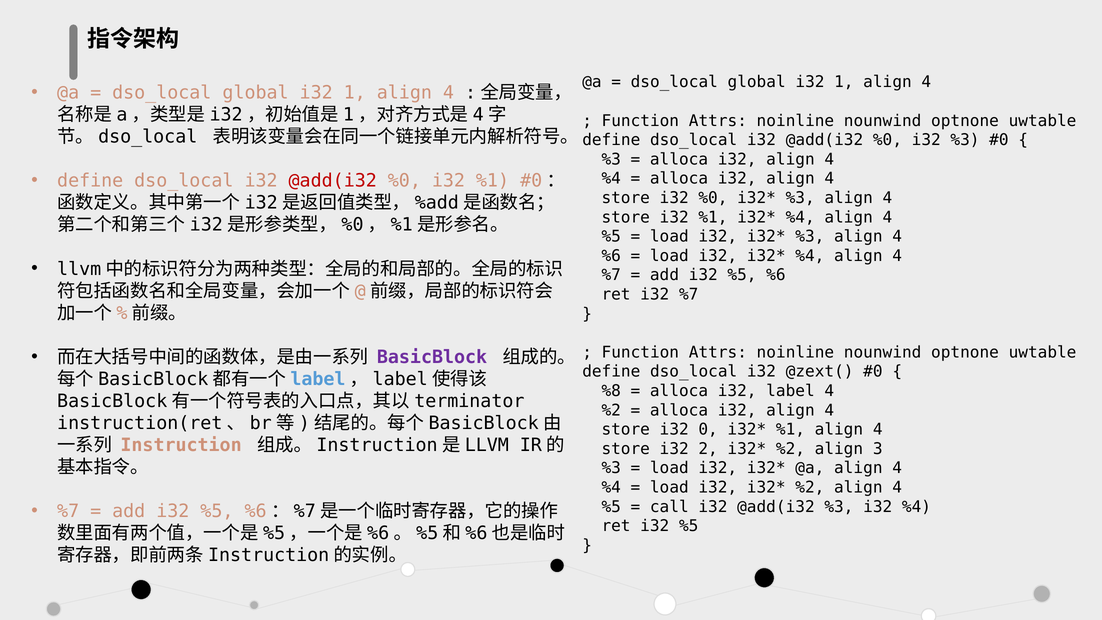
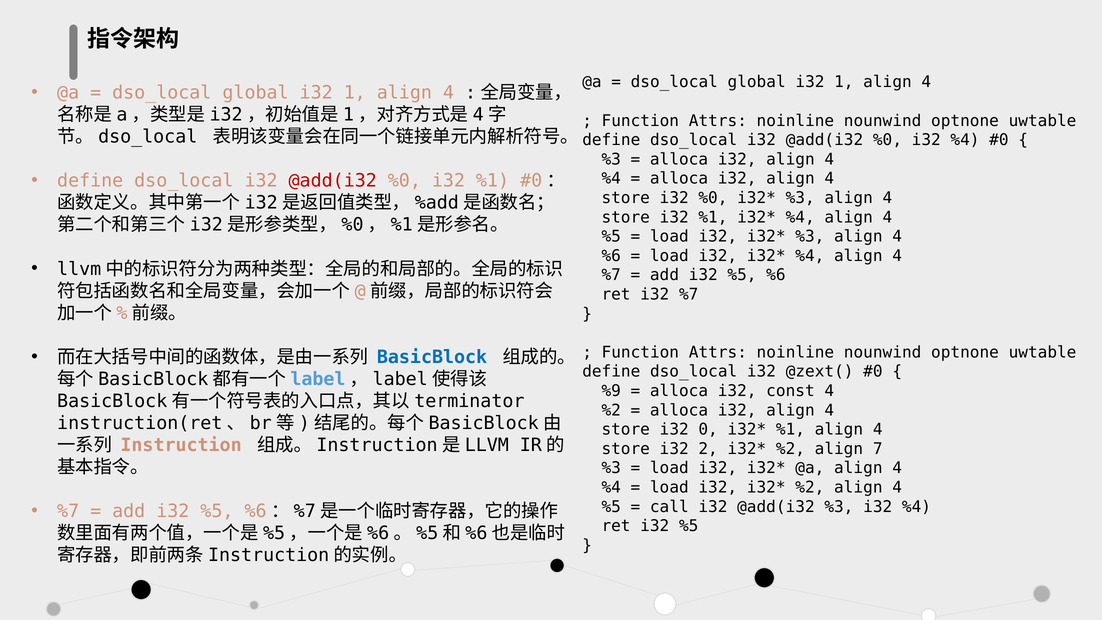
%0 i32 %3: %3 -> %4
BasicBlock colour: purple -> blue
%8: %8 -> %9
label: label -> const
3: 3 -> 7
